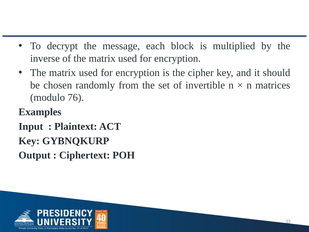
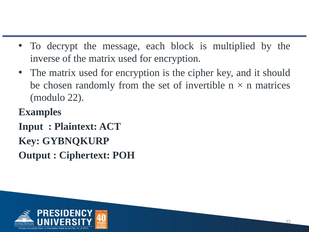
76: 76 -> 22
